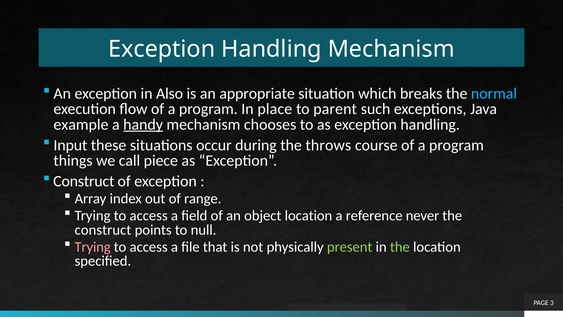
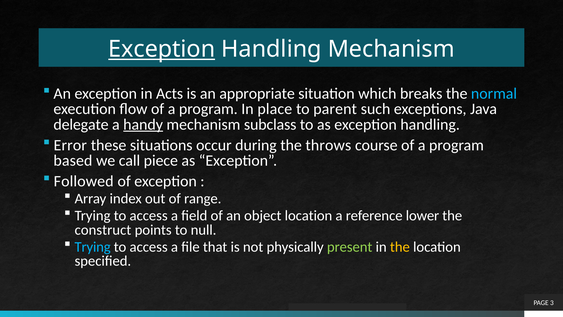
Exception at (162, 49) underline: none -> present
Also: Also -> Acts
example: example -> delegate
chooses: chooses -> subclass
Input: Input -> Error
things: things -> based
Construct at (84, 181): Construct -> Followed
never: never -> lower
Trying at (93, 247) colour: pink -> light blue
the at (400, 247) colour: light green -> yellow
